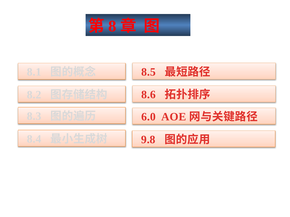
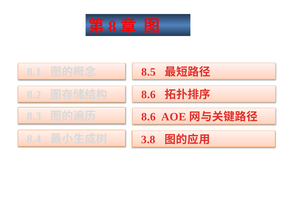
6.0 at (149, 117): 6.0 -> 8.6
9.8: 9.8 -> 3.8
